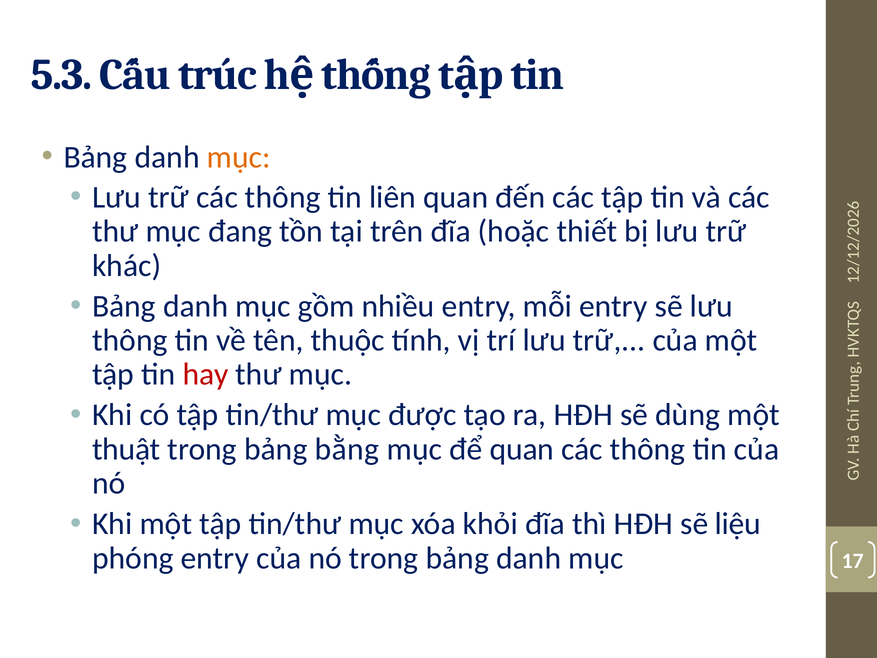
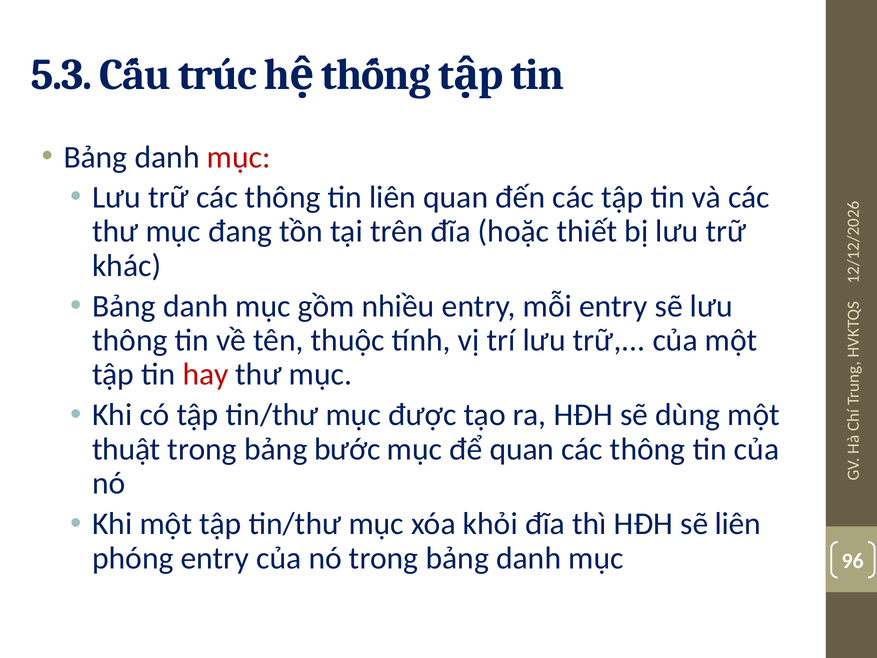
mục at (239, 157) colour: orange -> red
bằng: bằng -> bước
sẽ liệu: liệu -> liên
17: 17 -> 96
